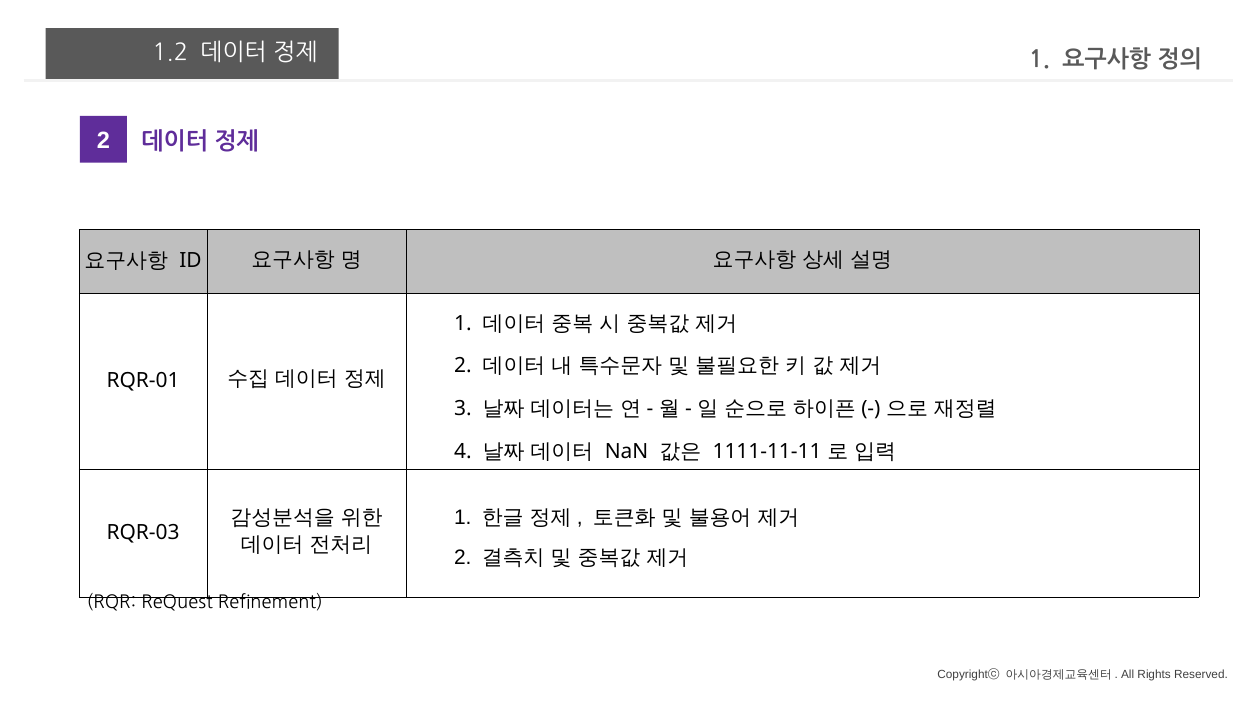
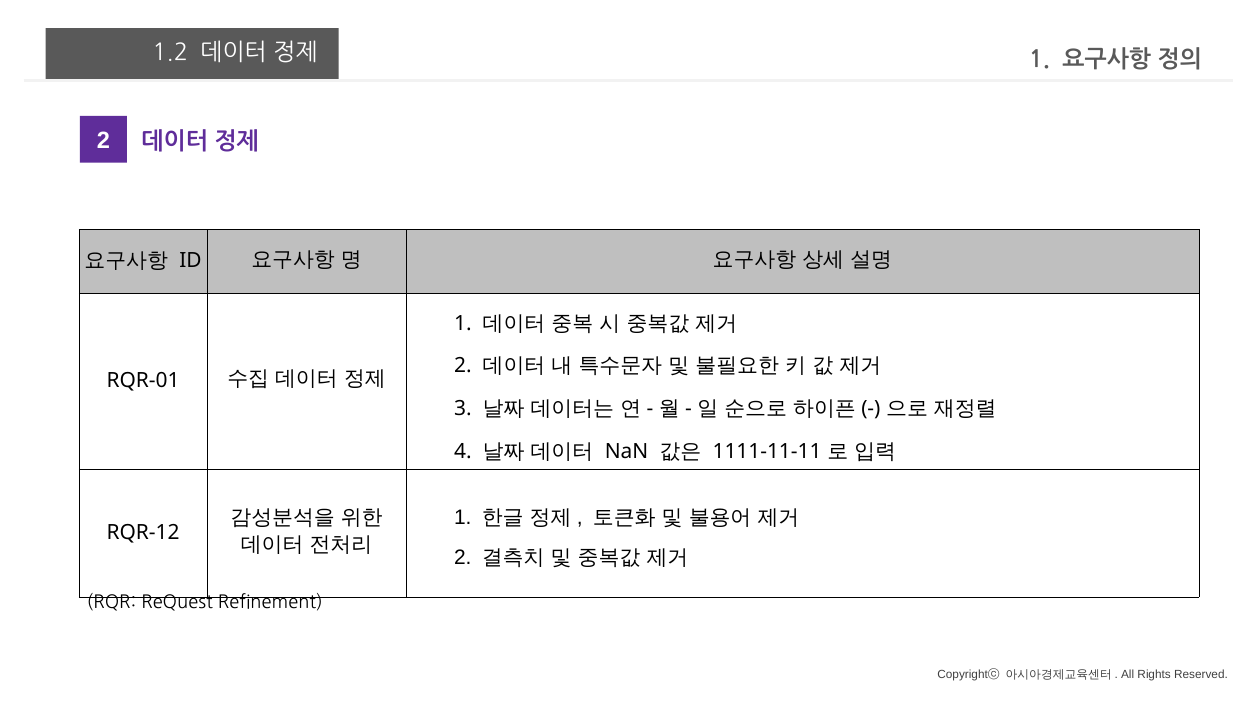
RQR-03: RQR-03 -> RQR-12
